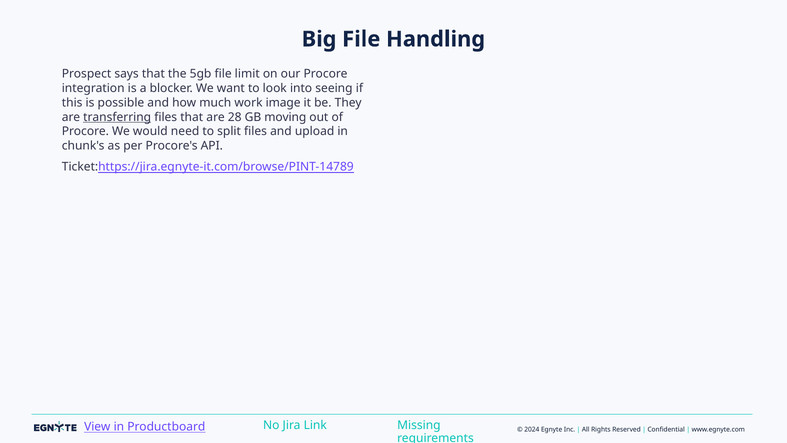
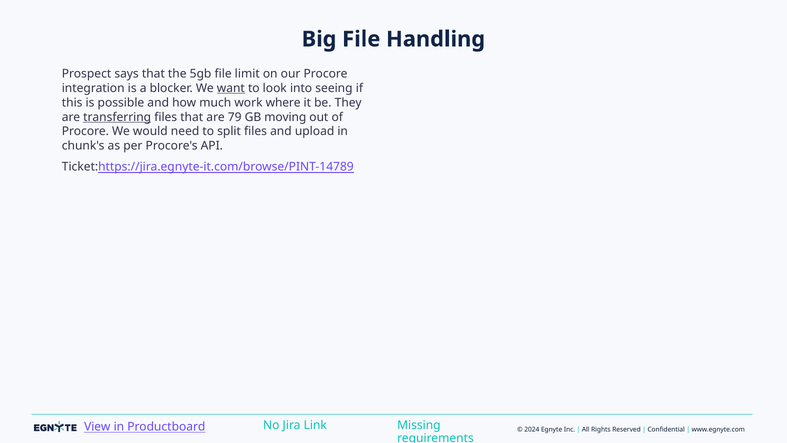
want underline: none -> present
image: image -> where
28: 28 -> 79
